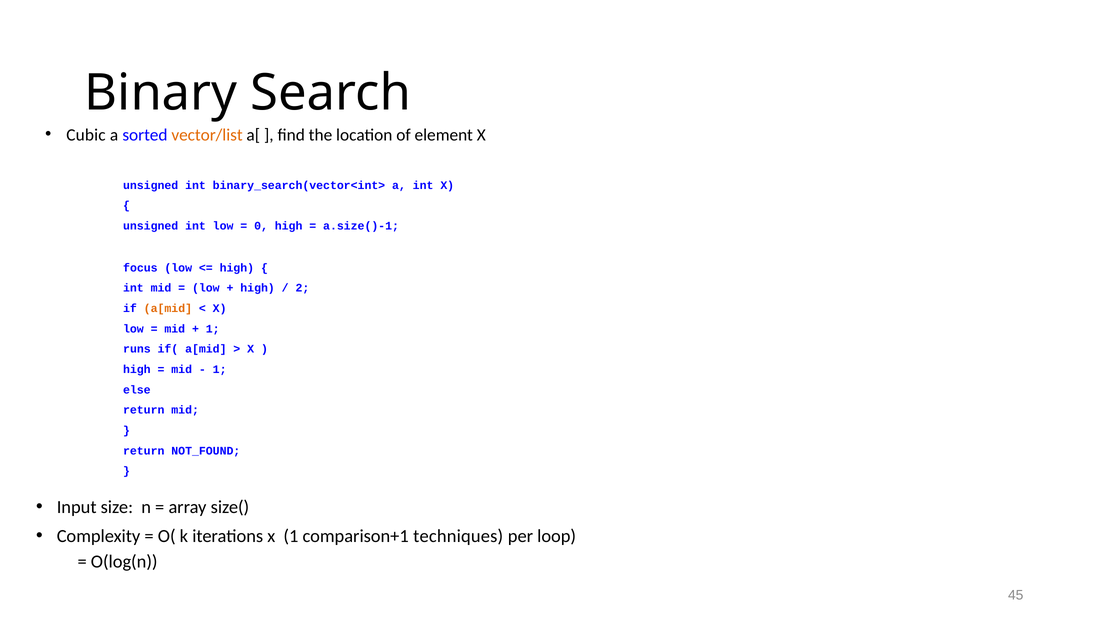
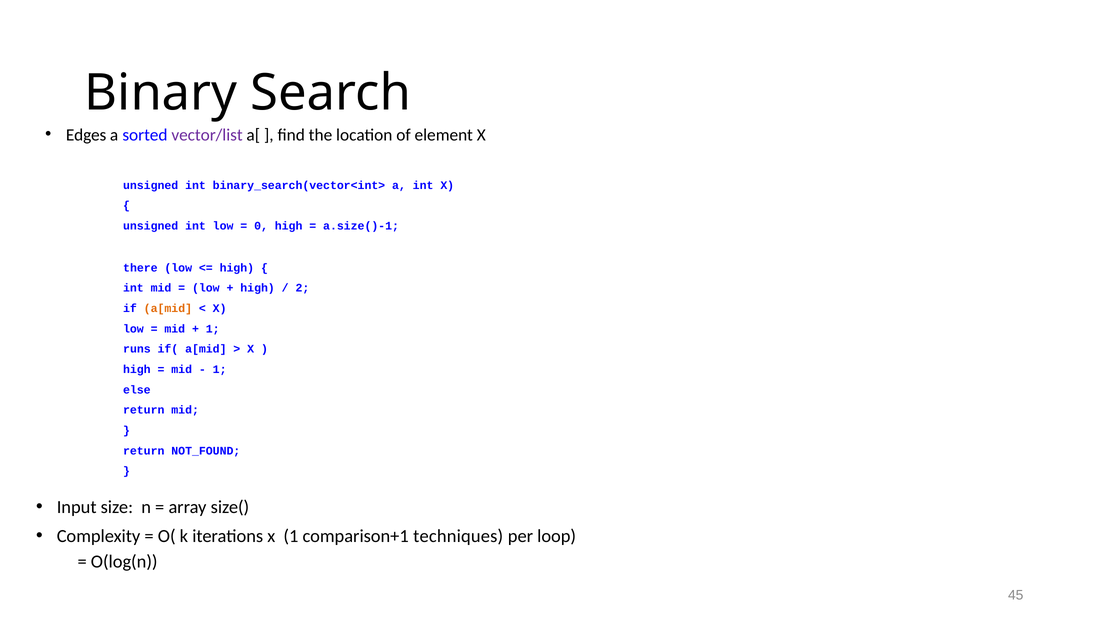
Cubic: Cubic -> Edges
vector/list colour: orange -> purple
focus: focus -> there
